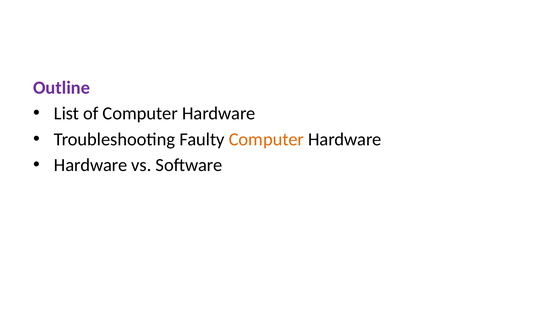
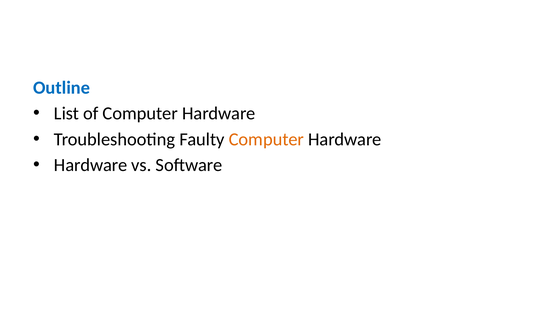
Outline colour: purple -> blue
